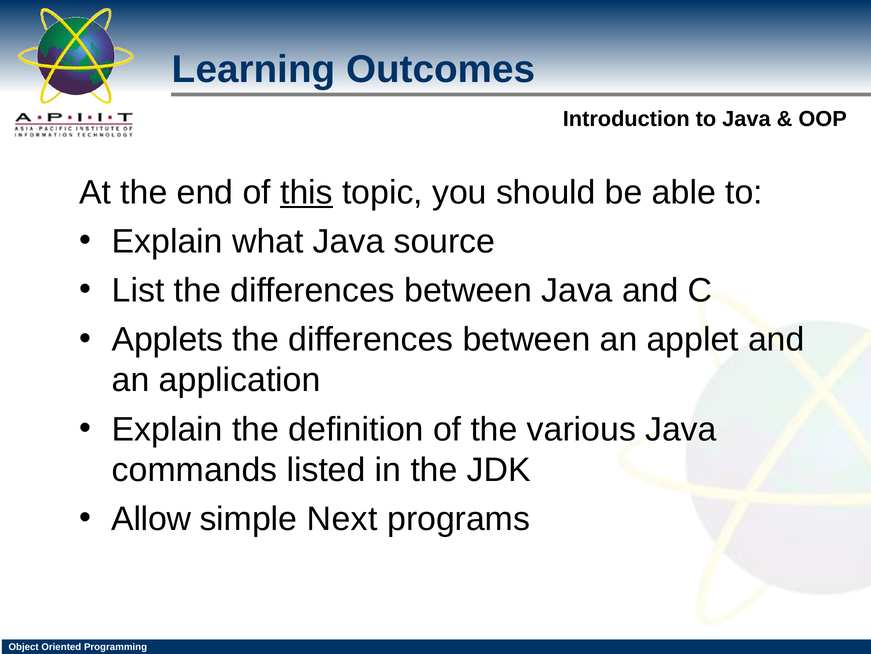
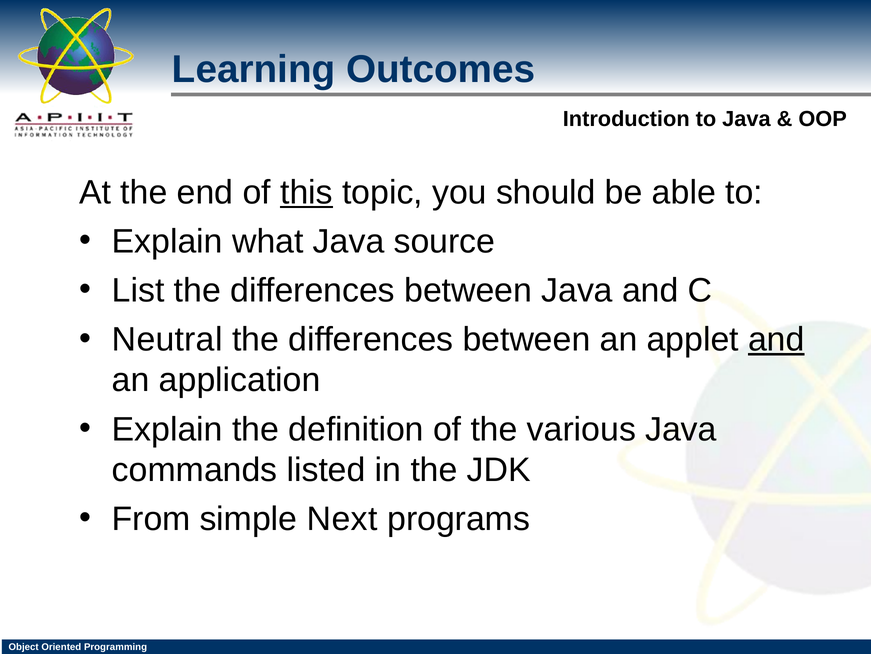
Applets: Applets -> Neutral
and at (776, 339) underline: none -> present
Allow: Allow -> From
